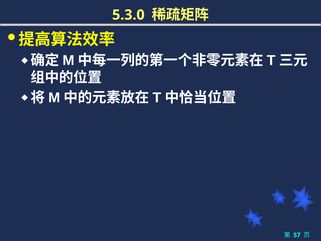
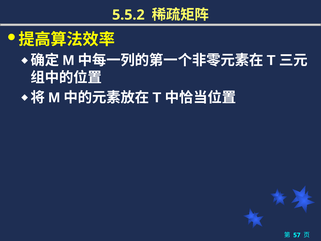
5.3.0: 5.3.0 -> 5.5.2
